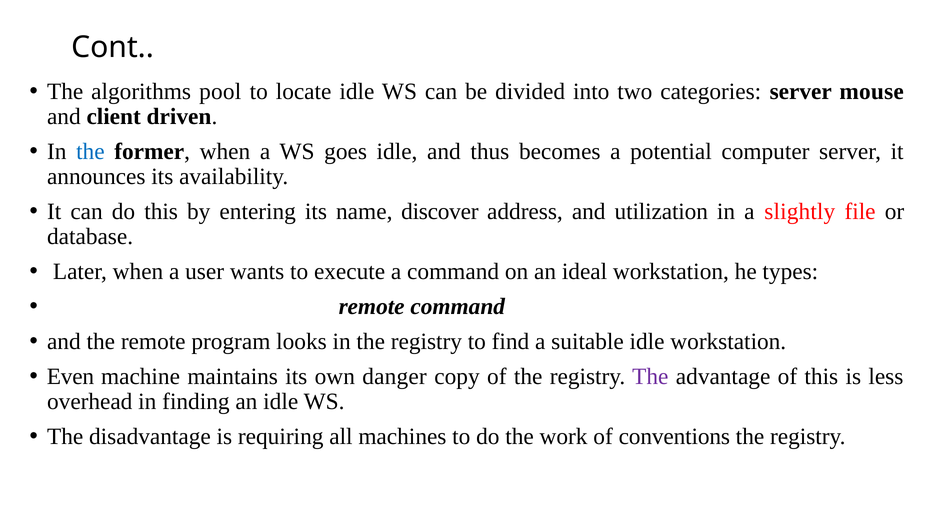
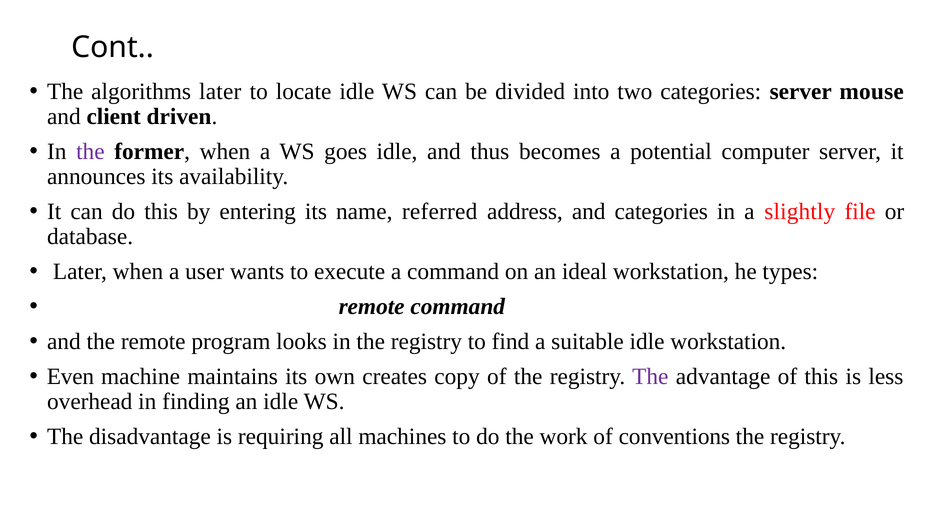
algorithms pool: pool -> later
the at (90, 151) colour: blue -> purple
discover: discover -> referred
and utilization: utilization -> categories
danger: danger -> creates
